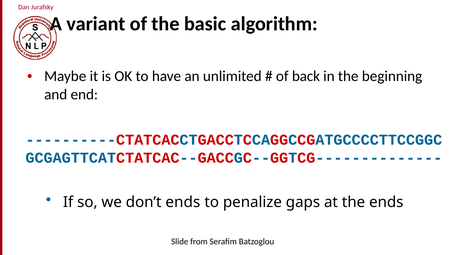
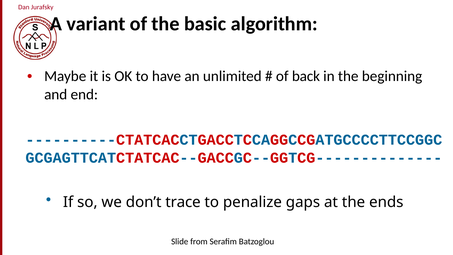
don’t ends: ends -> trace
